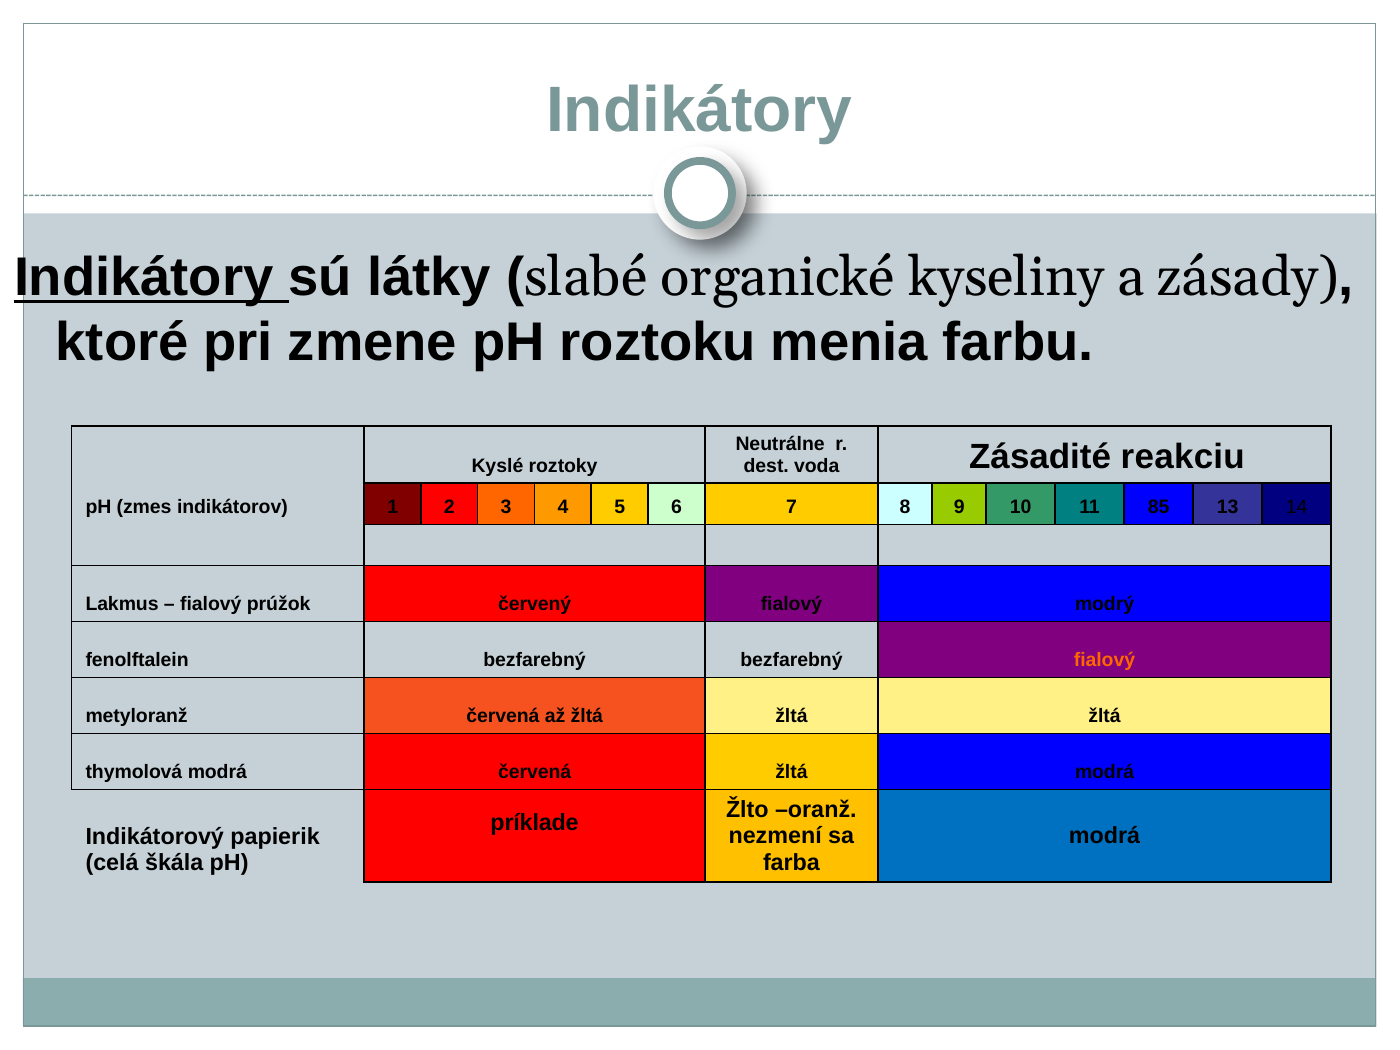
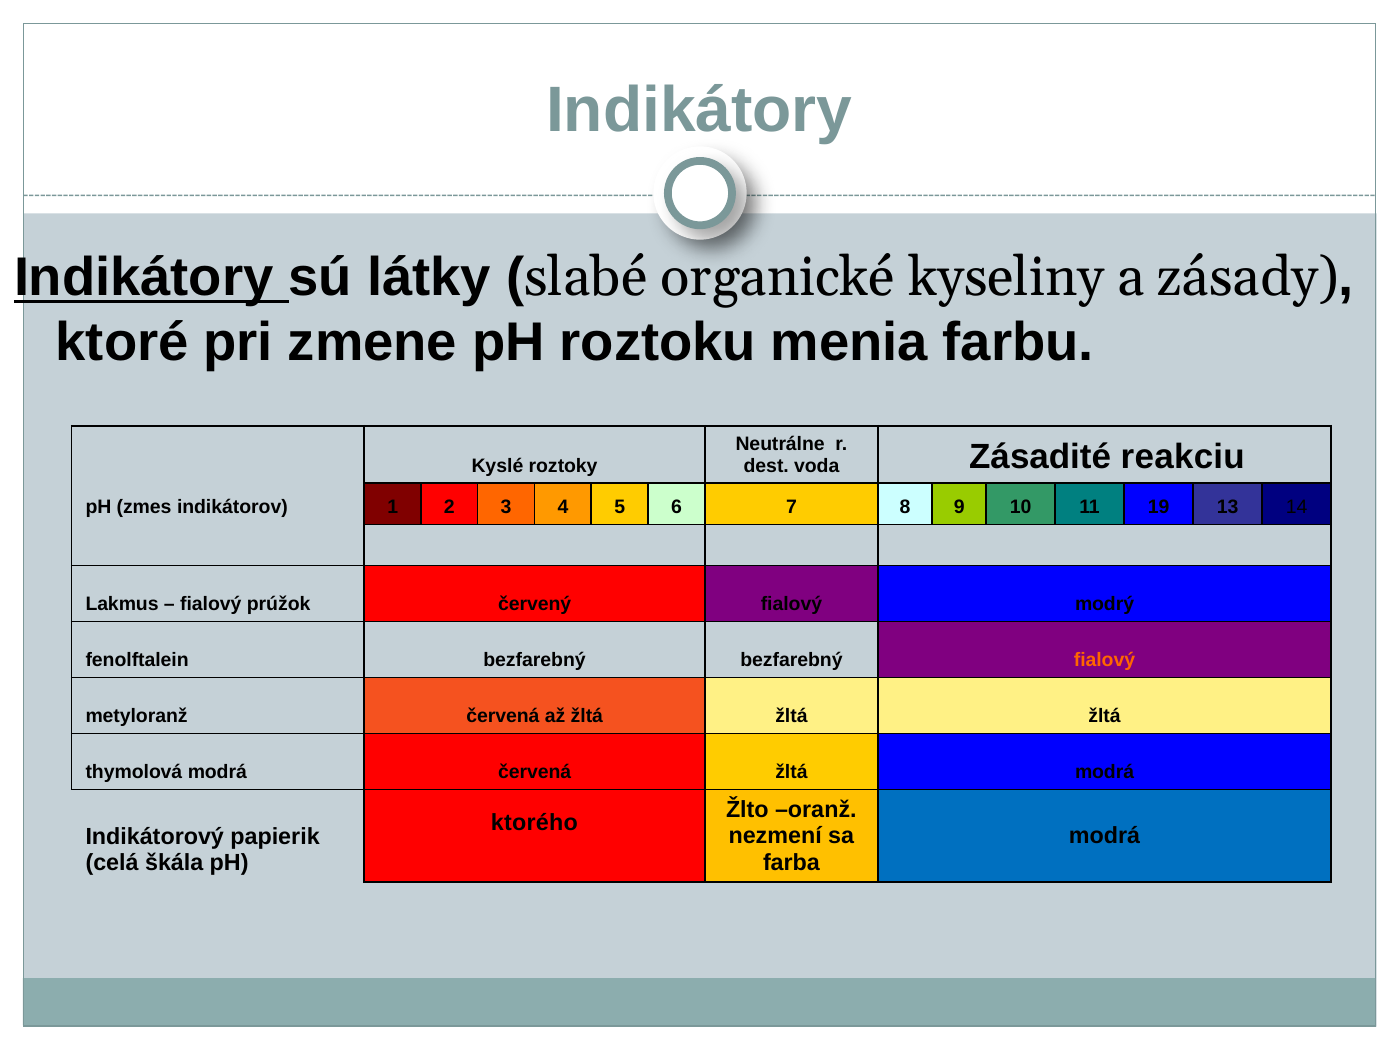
85: 85 -> 19
príklade: príklade -> ktorého
